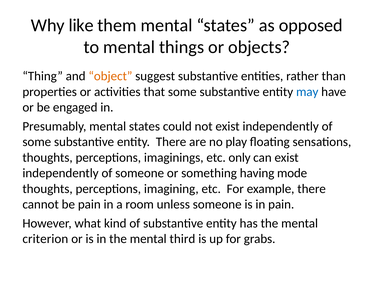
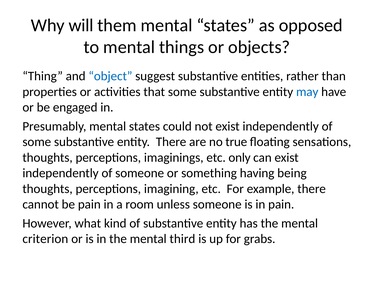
like: like -> will
object colour: orange -> blue
play: play -> true
mode: mode -> being
